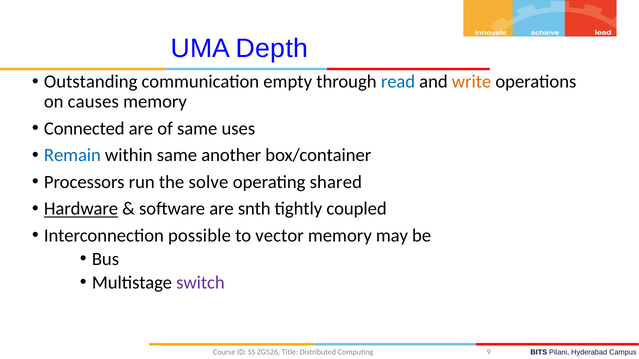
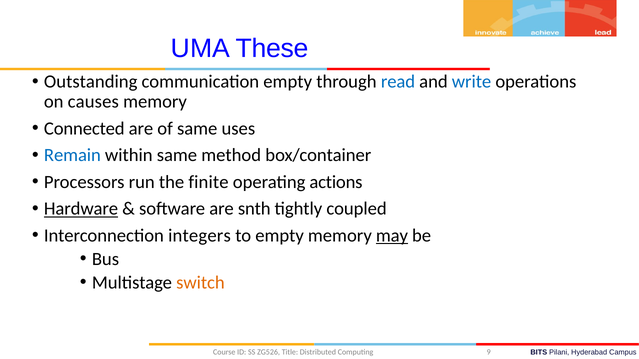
Depth: Depth -> These
write colour: orange -> blue
another: another -> method
solve: solve -> finite
shared: shared -> actions
possible: possible -> integers
to vector: vector -> empty
may underline: none -> present
switch colour: purple -> orange
